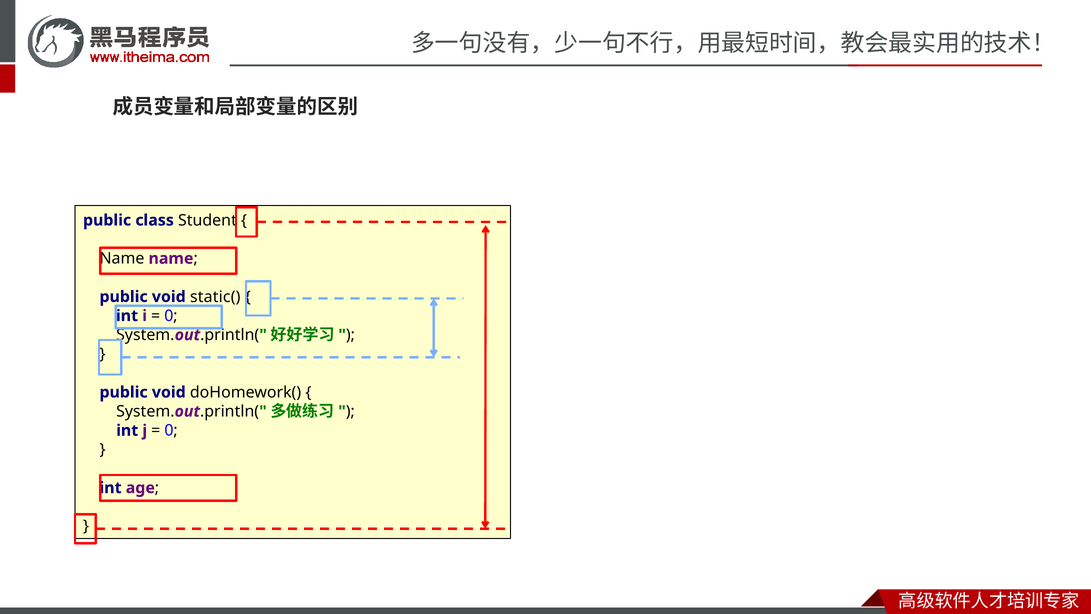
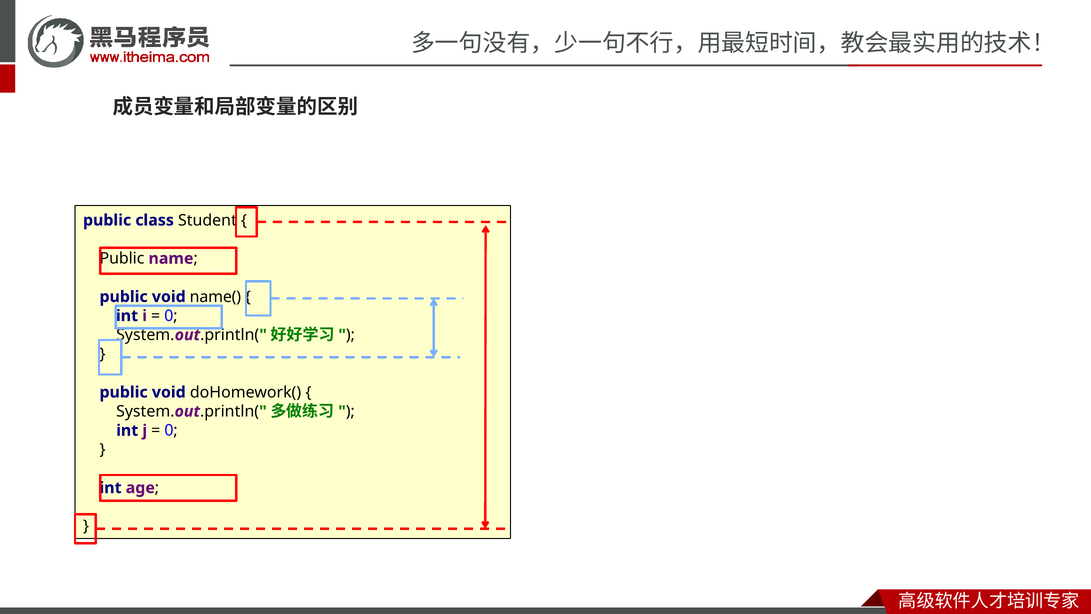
Name at (122, 258): Name -> Public
static(: static( -> name(
